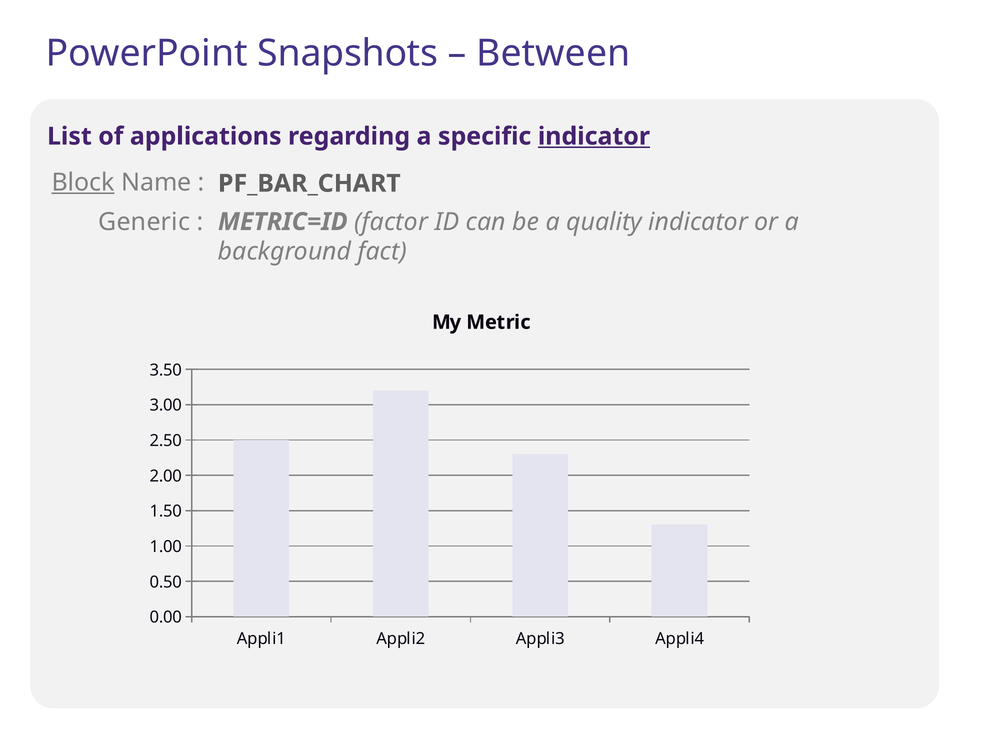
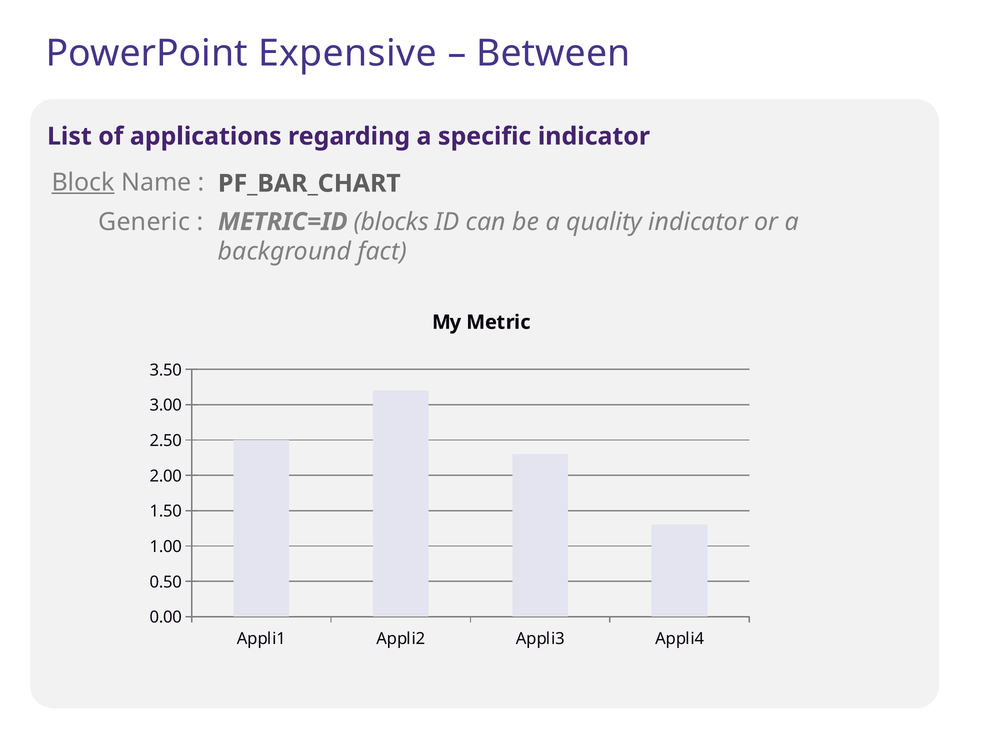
Snapshots: Snapshots -> Expensive
indicator at (594, 136) underline: present -> none
factor: factor -> blocks
